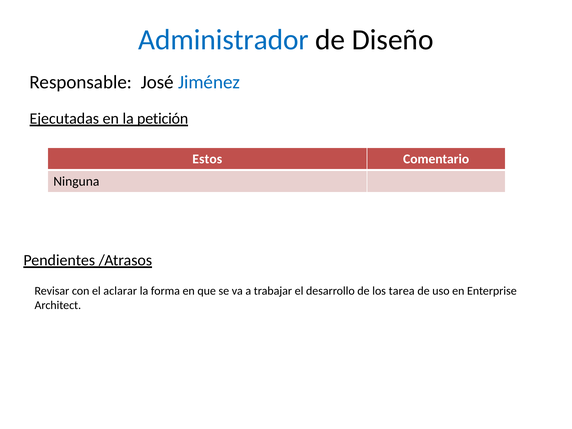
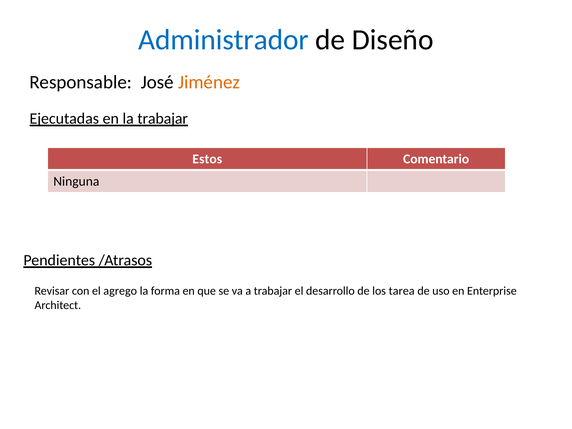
Jiménez colour: blue -> orange
la petición: petición -> trabajar
aclarar: aclarar -> agrego
